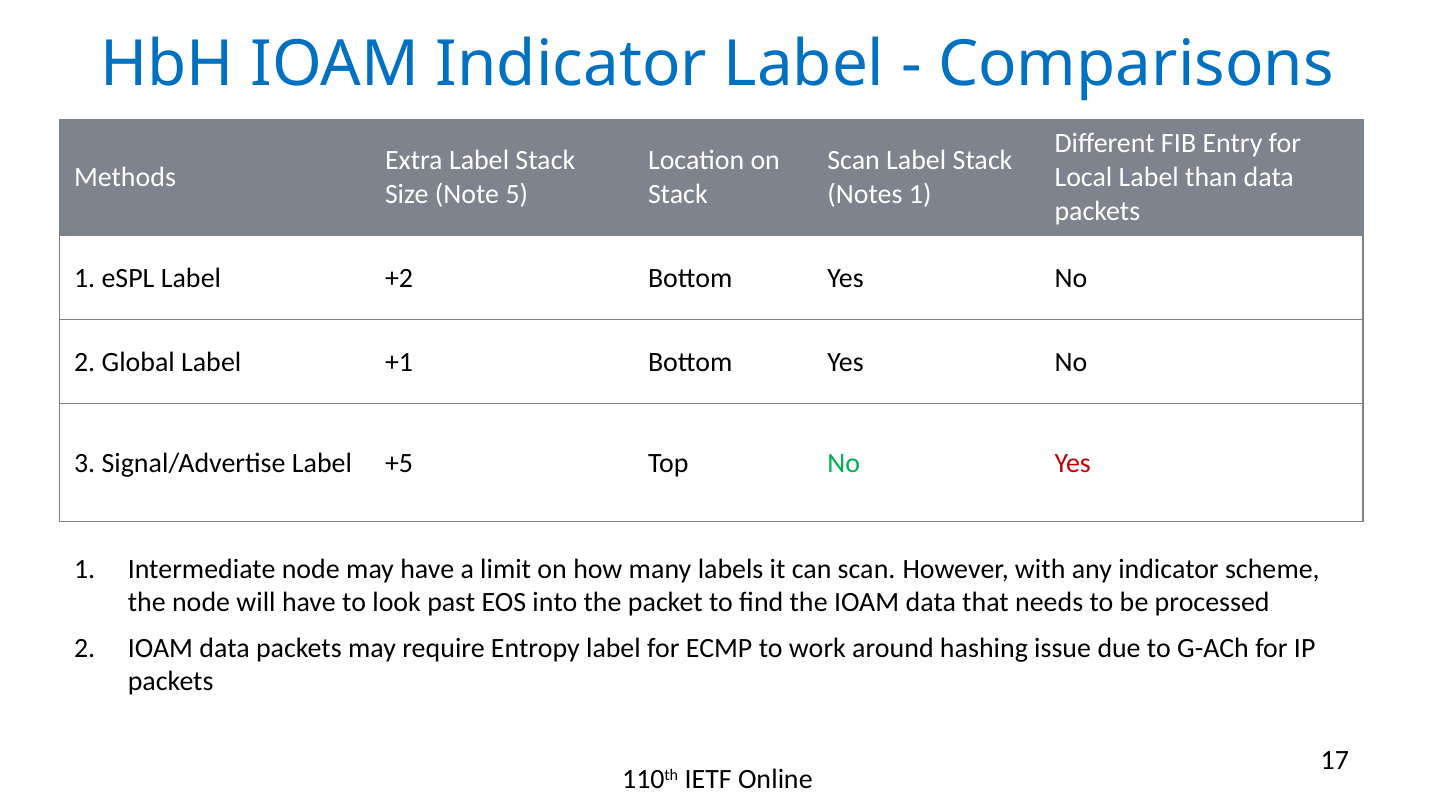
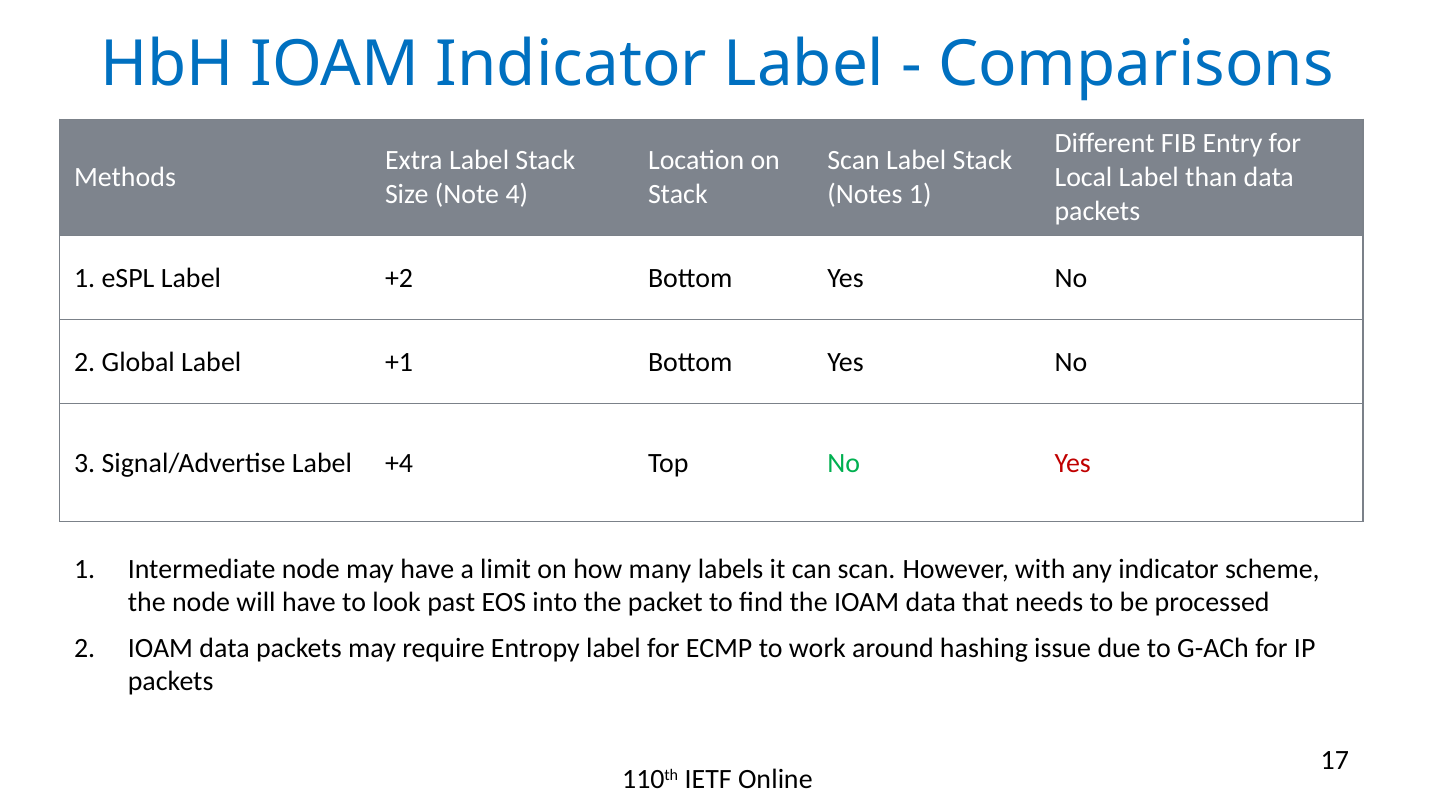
5: 5 -> 4
+5: +5 -> +4
